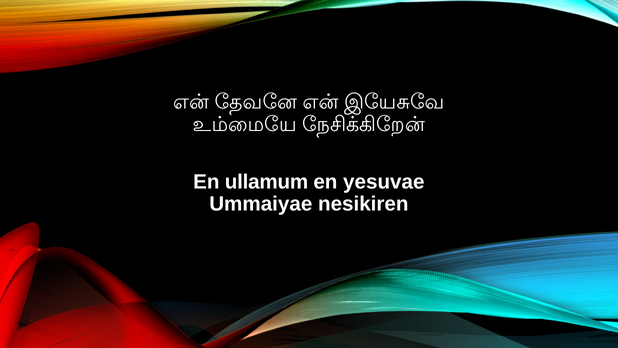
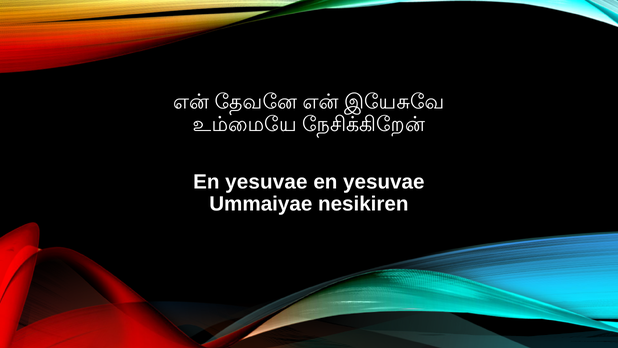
ullamum at (267, 182): ullamum -> yesuvae
